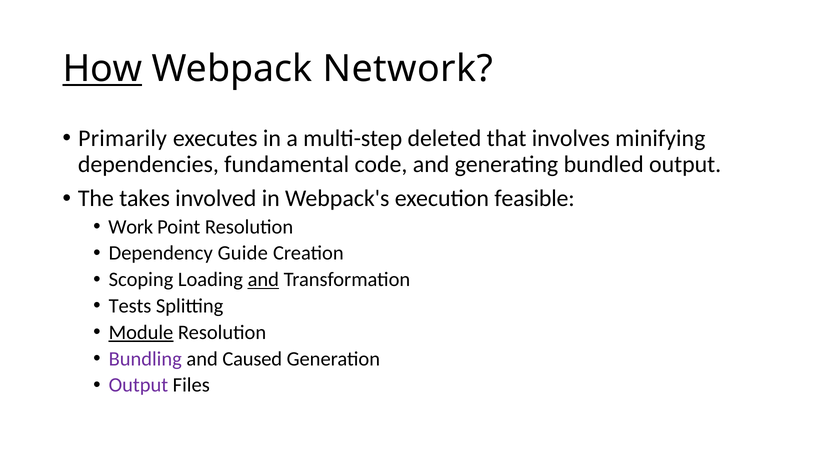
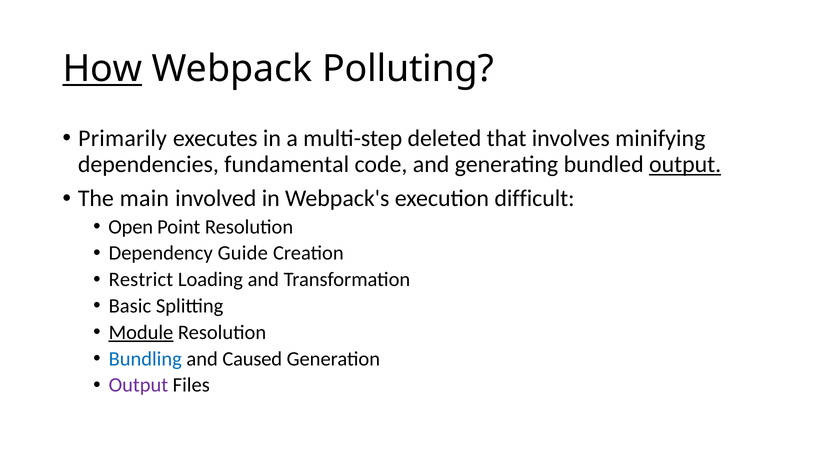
Network: Network -> Polluting
output at (685, 164) underline: none -> present
takes: takes -> main
feasible: feasible -> difficult
Work: Work -> Open
Scoping: Scoping -> Restrict
and at (263, 280) underline: present -> none
Tests: Tests -> Basic
Bundling colour: purple -> blue
